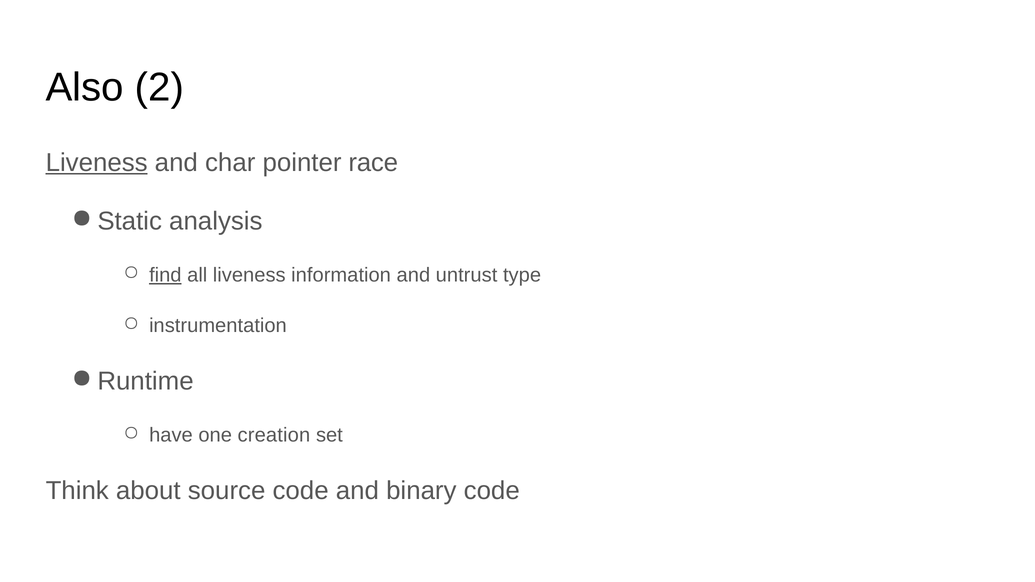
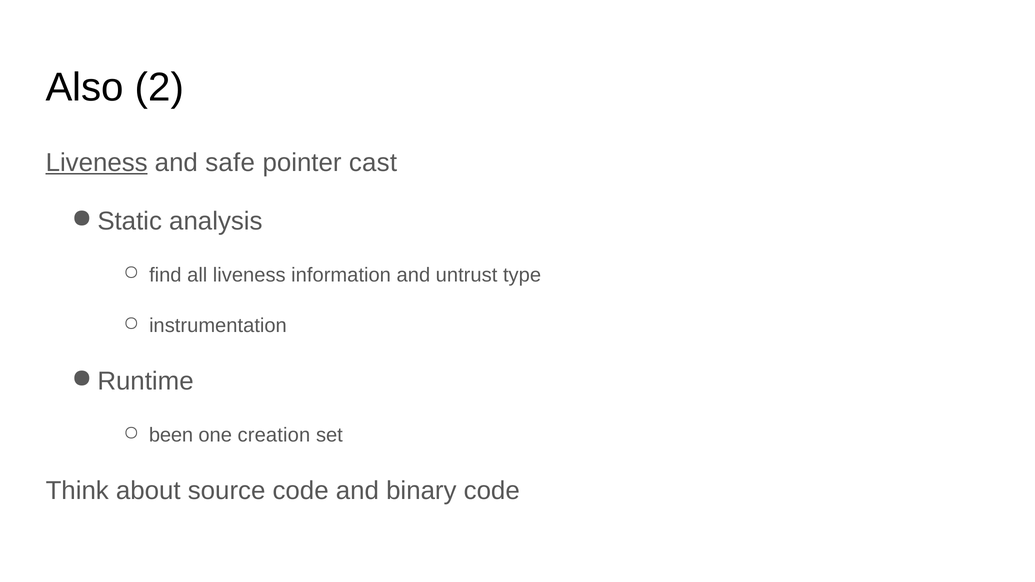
char: char -> safe
race: race -> cast
find underline: present -> none
have: have -> been
